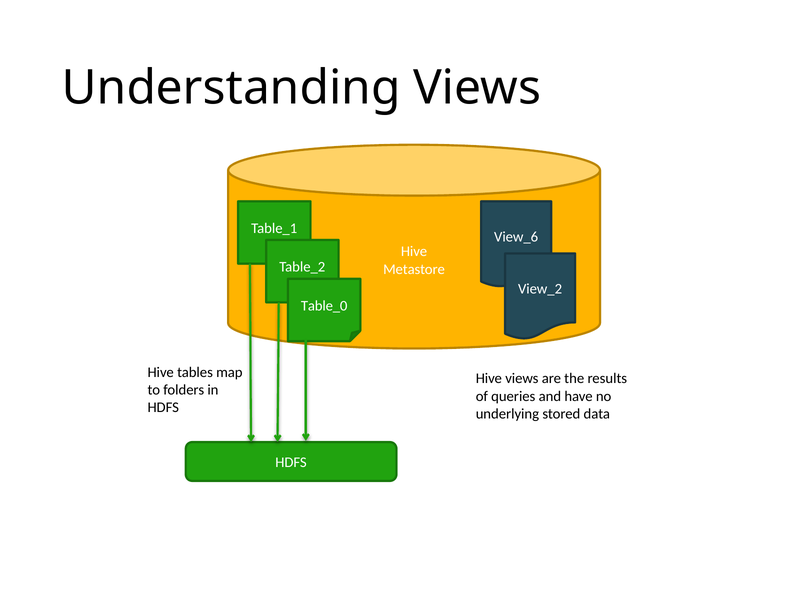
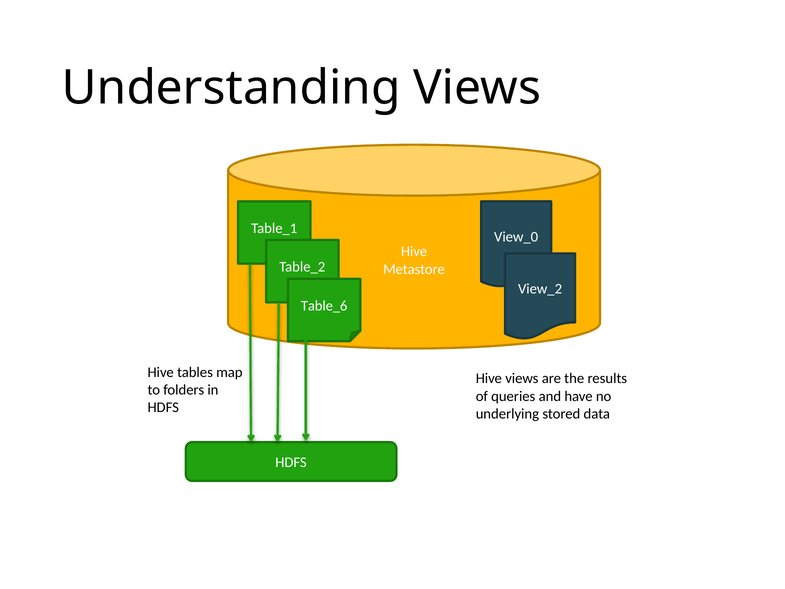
View_6: View_6 -> View_0
Table_0: Table_0 -> Table_6
